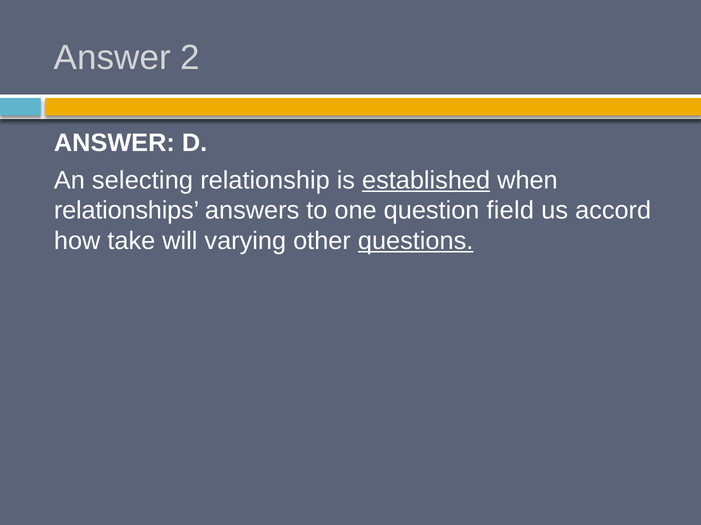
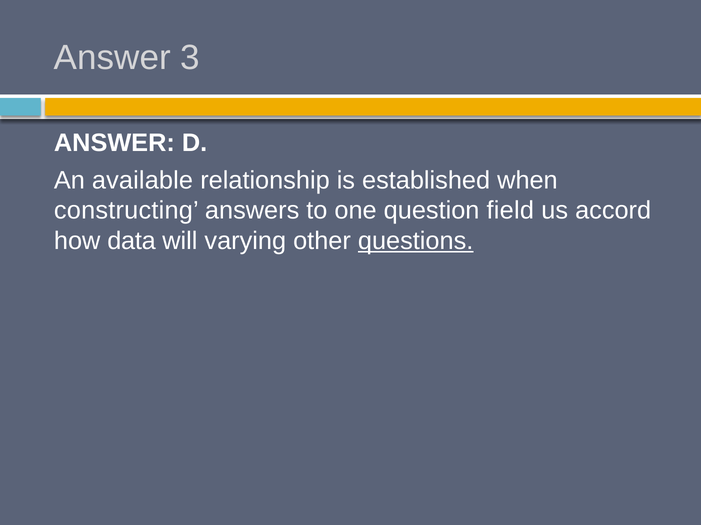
2: 2 -> 3
selecting: selecting -> available
established underline: present -> none
relationships: relationships -> constructing
take: take -> data
